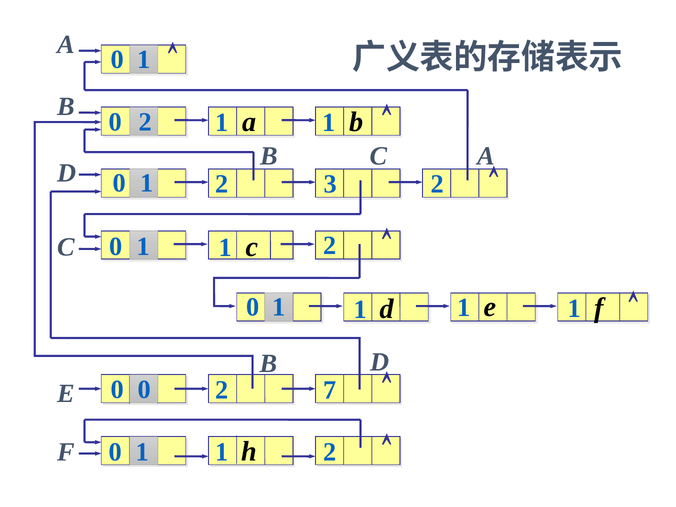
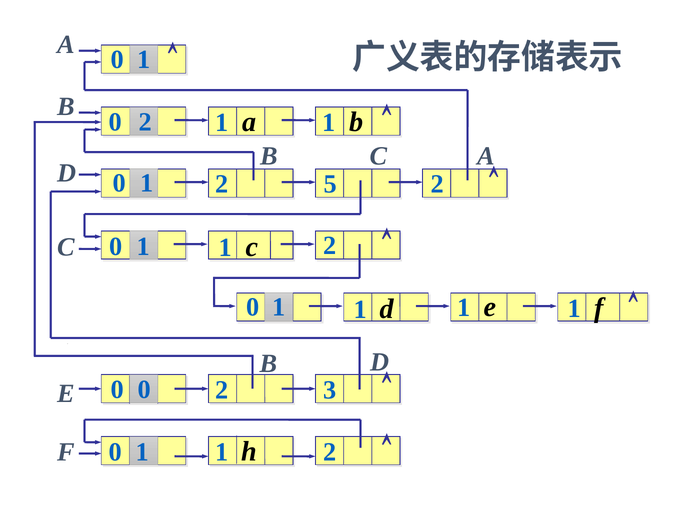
3: 3 -> 5
7: 7 -> 3
